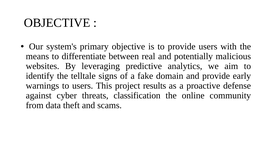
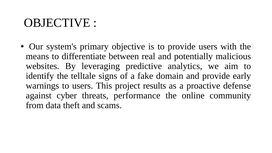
classification: classification -> performance
